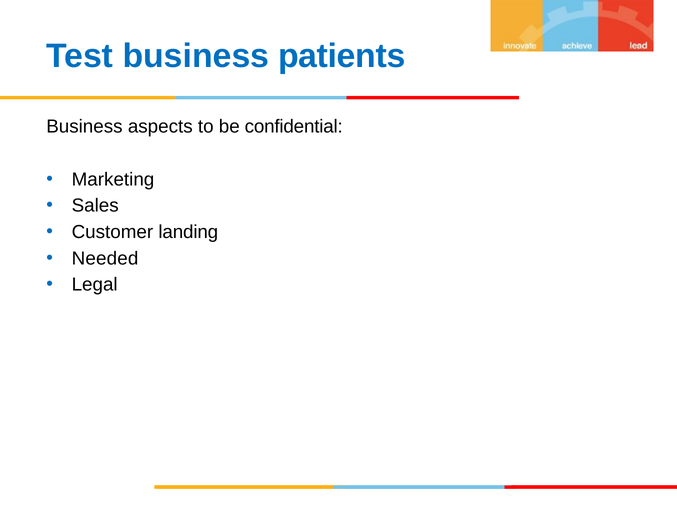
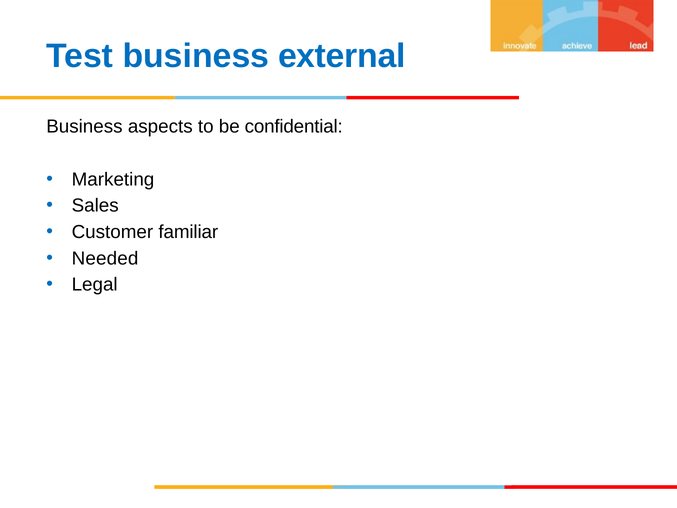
patients: patients -> external
landing: landing -> familiar
